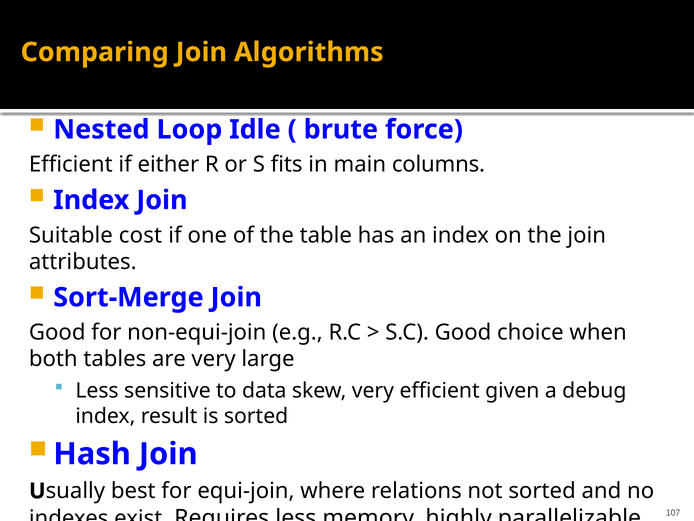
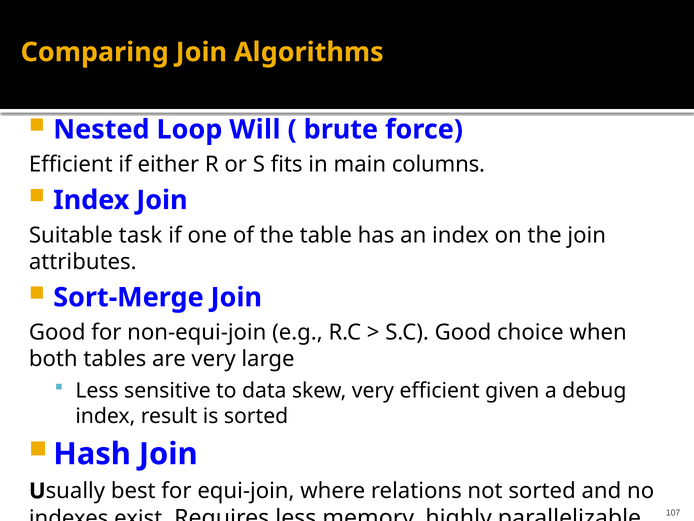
Idle: Idle -> Will
cost: cost -> task
